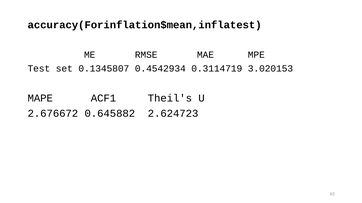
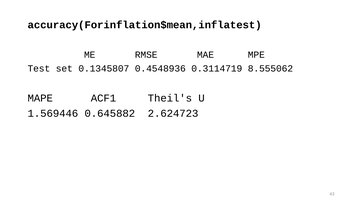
0.4542934: 0.4542934 -> 0.4548936
3.020153: 3.020153 -> 8.555062
2.676672: 2.676672 -> 1.569446
